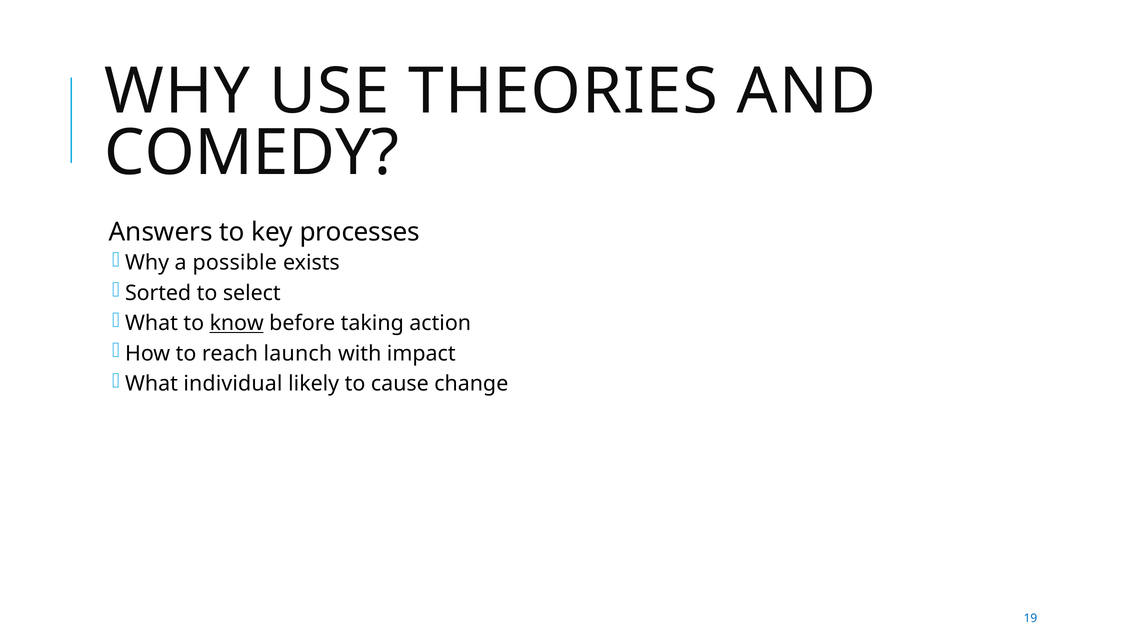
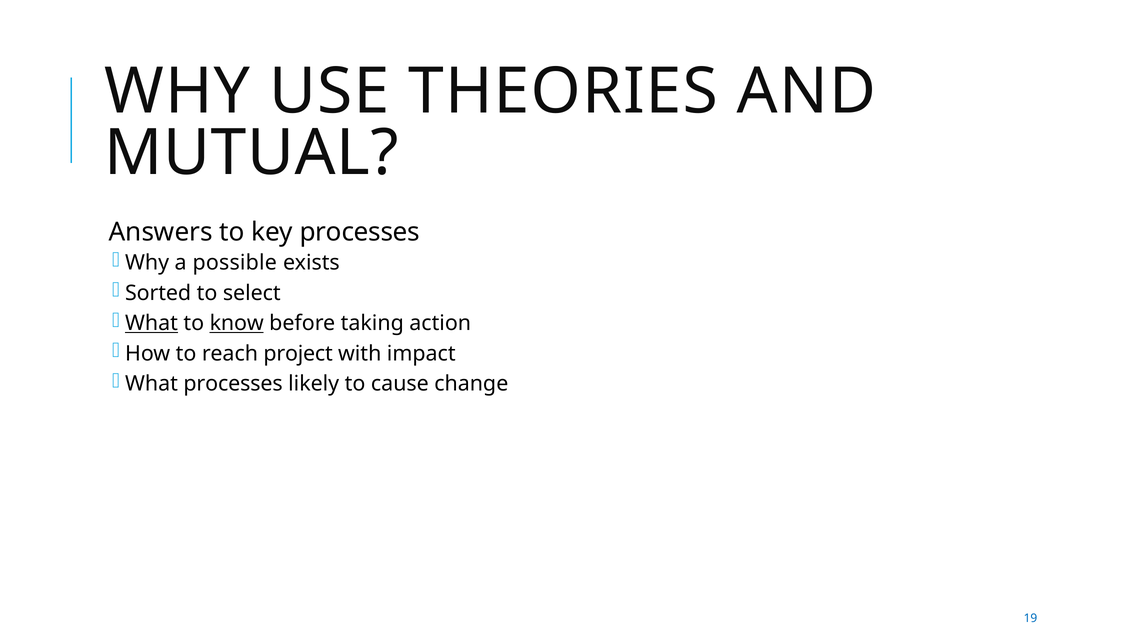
COMEDY: COMEDY -> MUTUAL
What at (151, 323) underline: none -> present
launch: launch -> project
What individual: individual -> processes
